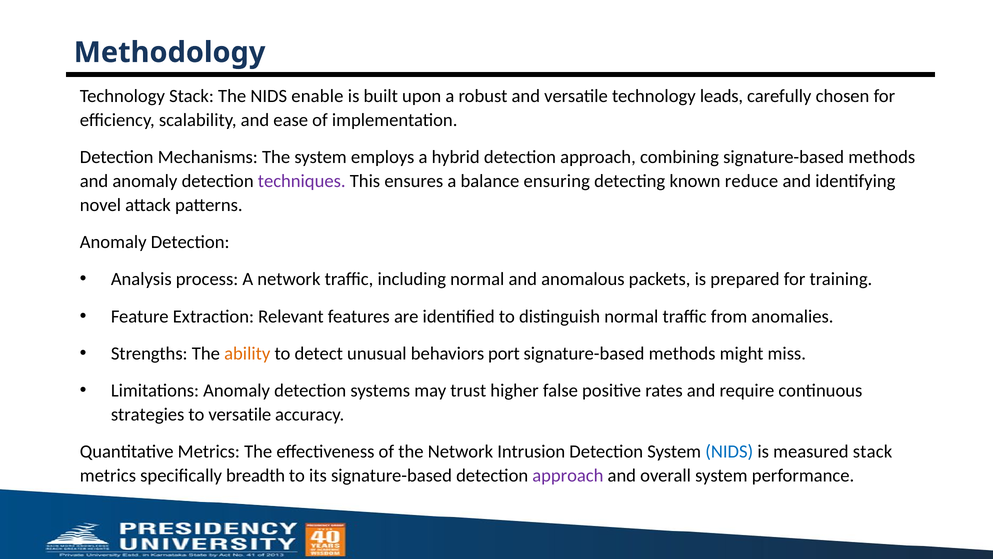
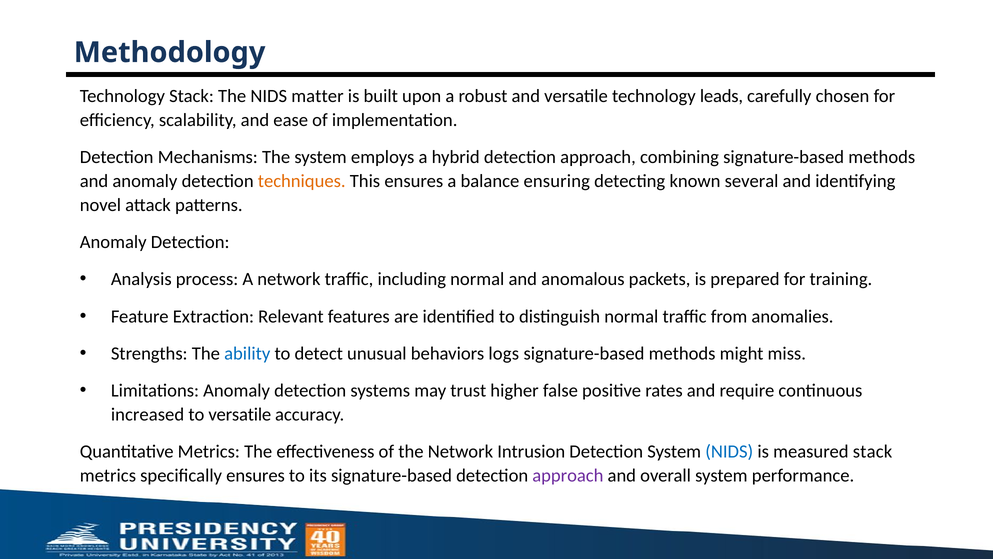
enable: enable -> matter
techniques colour: purple -> orange
reduce: reduce -> several
ability colour: orange -> blue
port: port -> logs
strategies: strategies -> increased
specifically breadth: breadth -> ensures
